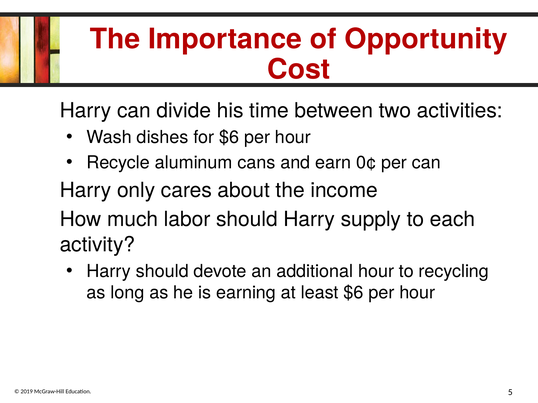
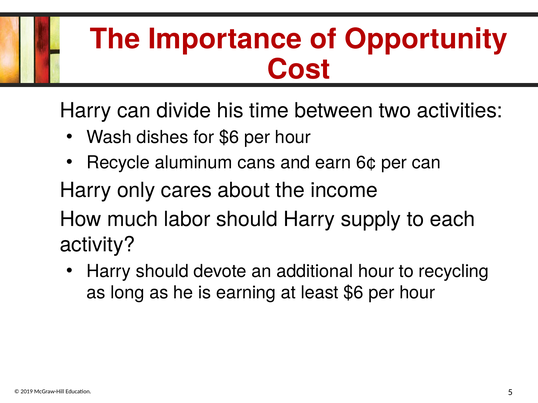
0¢: 0¢ -> 6¢
